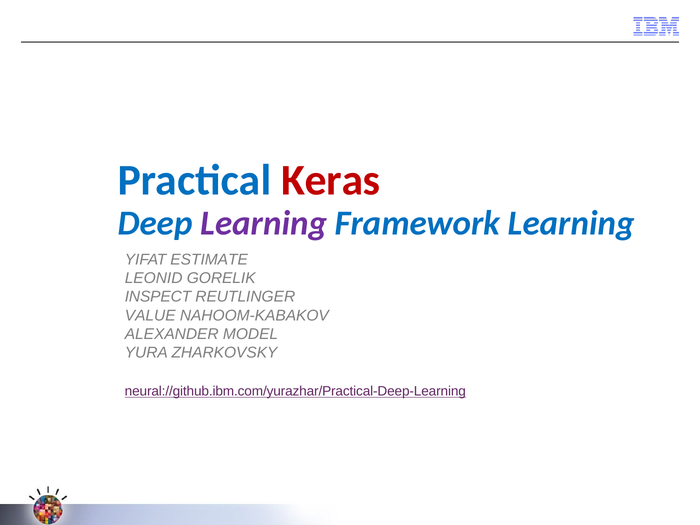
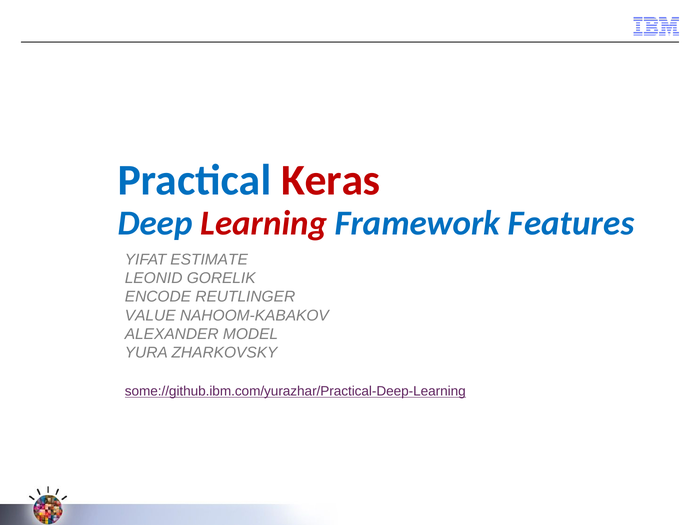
Learning at (264, 223) colour: purple -> red
Framework Learning: Learning -> Features
INSPECT: INSPECT -> ENCODE
neural://github.ibm.com/yurazhar/Practical-Deep-Learning: neural://github.ibm.com/yurazhar/Practical-Deep-Learning -> some://github.ibm.com/yurazhar/Practical-Deep-Learning
